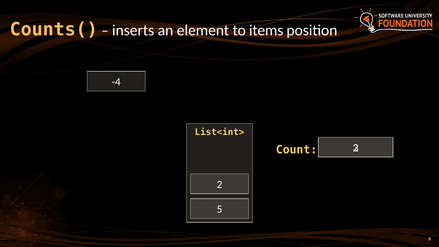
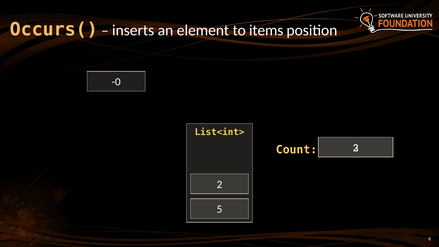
Counts(: Counts( -> Occurs(
-4: -4 -> -0
